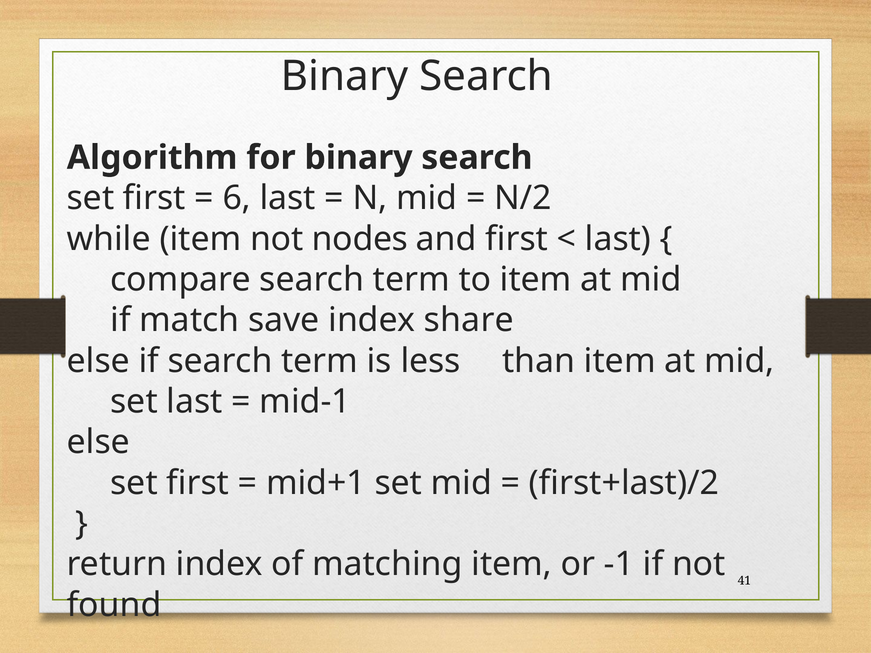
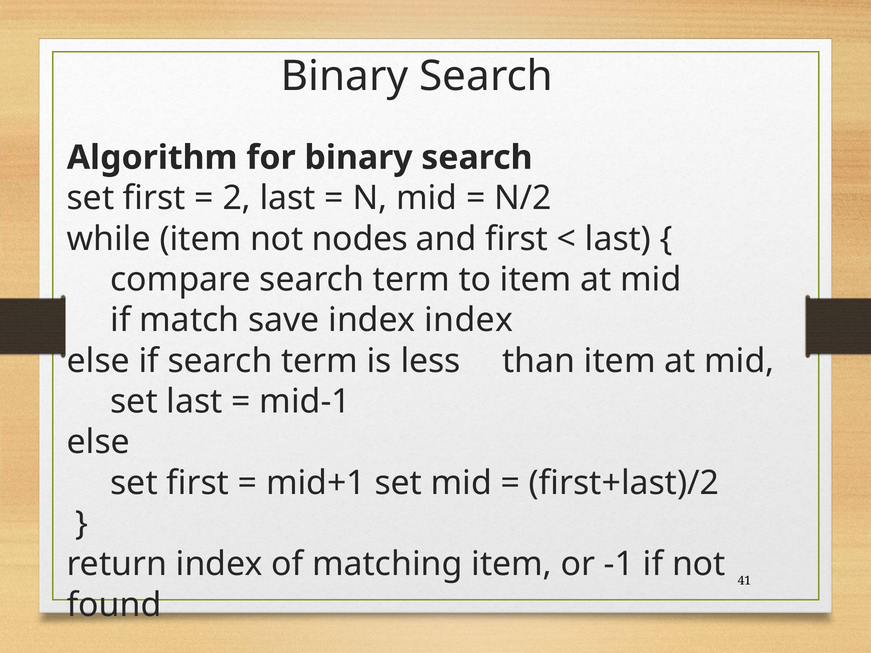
6: 6 -> 2
index share: share -> index
